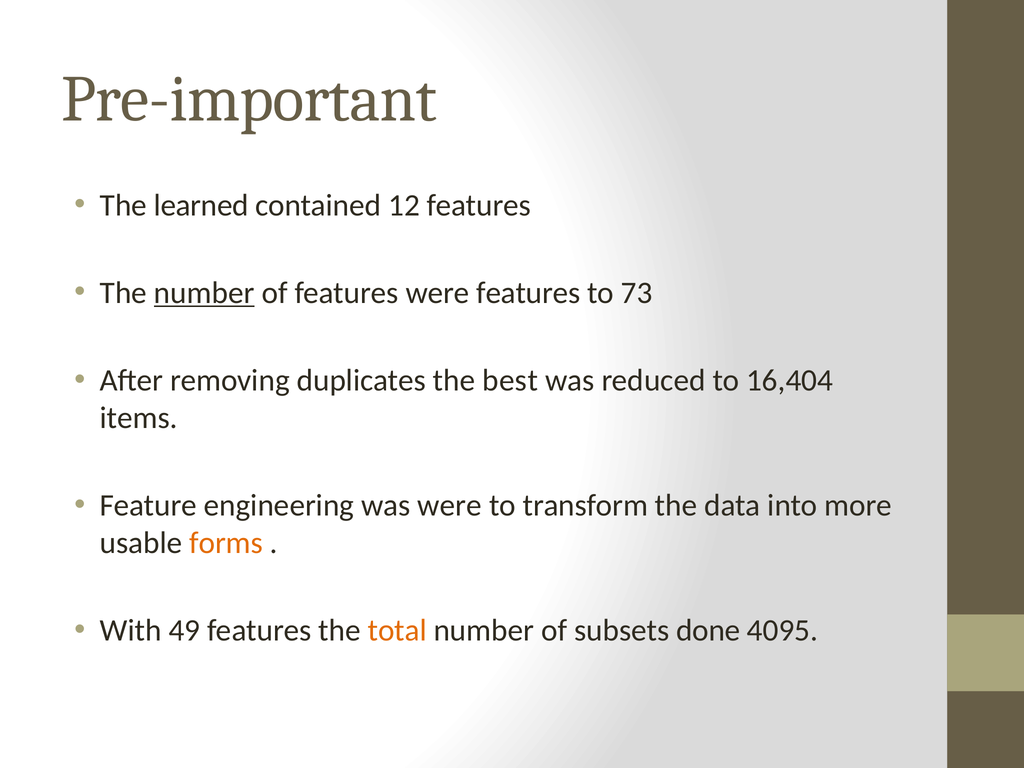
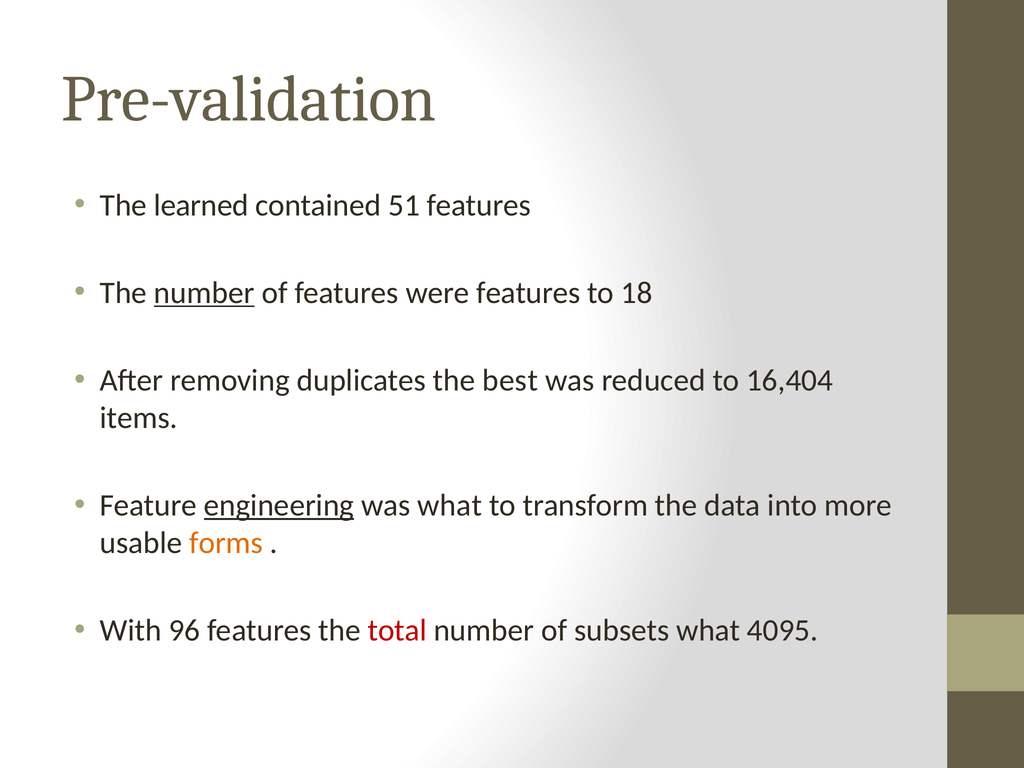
Pre-important: Pre-important -> Pre-validation
12: 12 -> 51
73: 73 -> 18
engineering underline: none -> present
was were: were -> what
49: 49 -> 96
total colour: orange -> red
subsets done: done -> what
